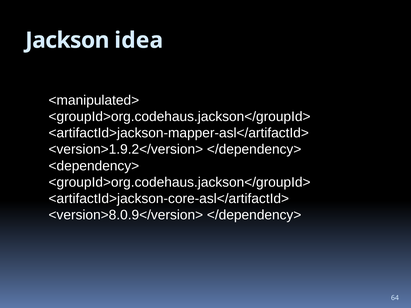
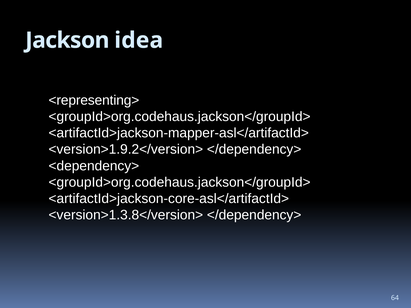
<manipulated>: <manipulated> -> <representing>
<version>8.0.9</version>: <version>8.0.9</version> -> <version>1.3.8</version>
